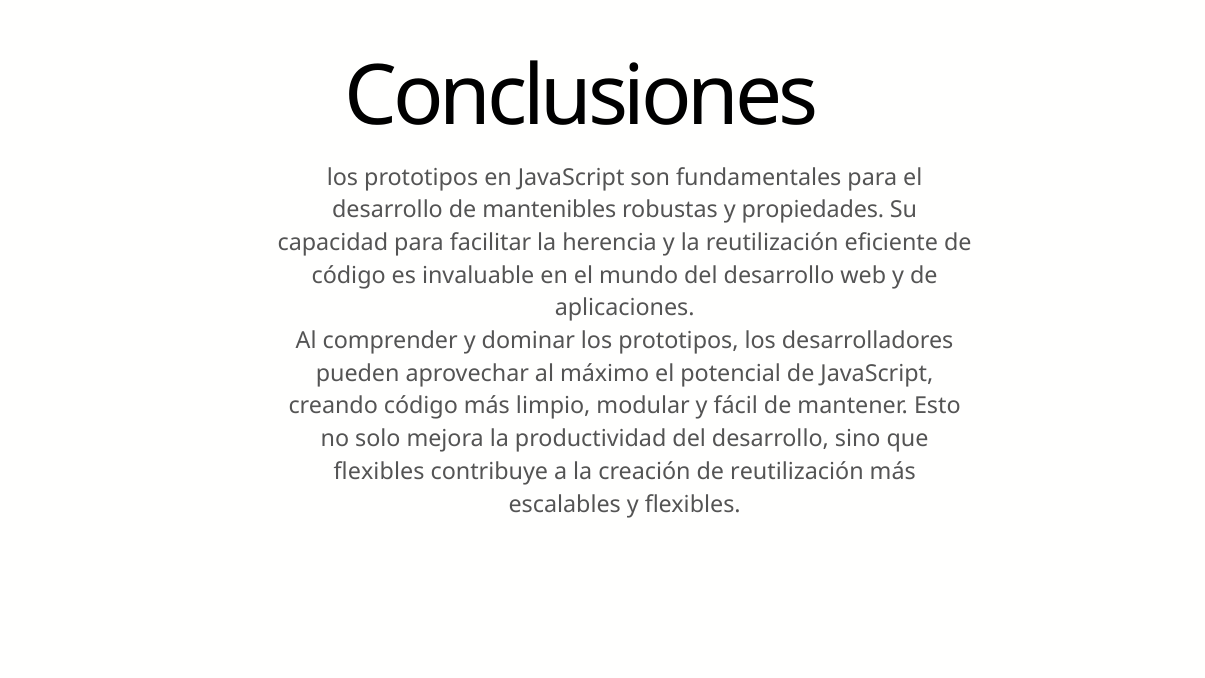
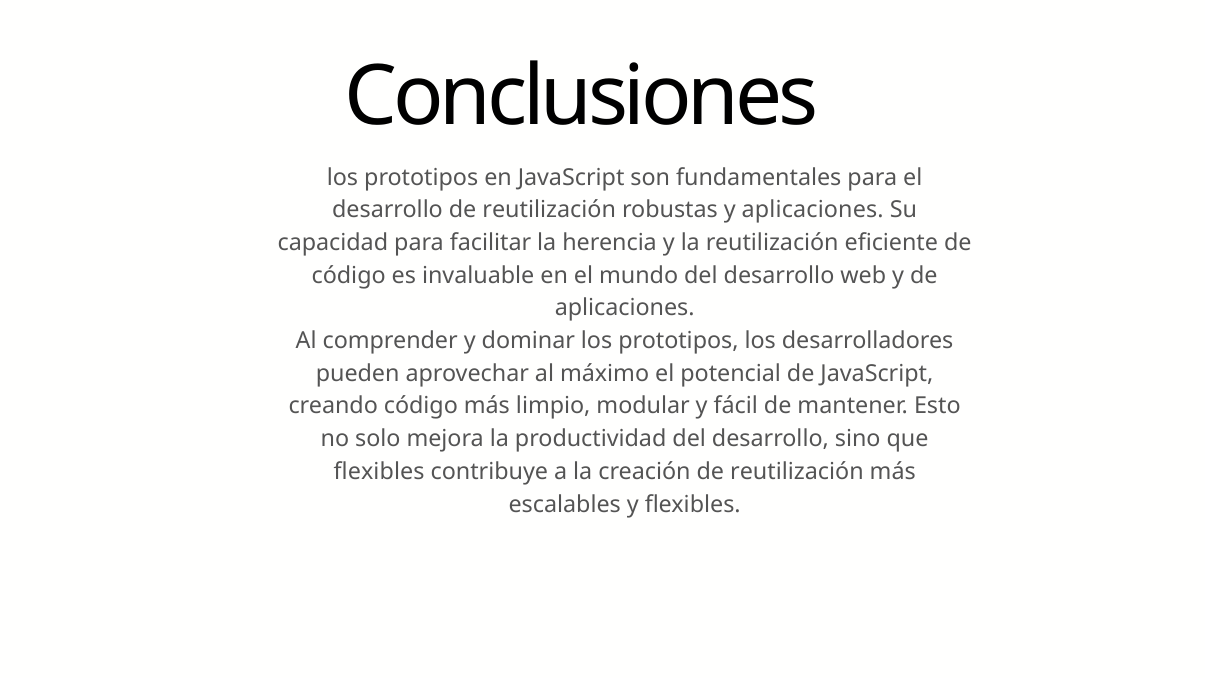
desarrollo de mantenibles: mantenibles -> reutilización
y propiedades: propiedades -> aplicaciones
